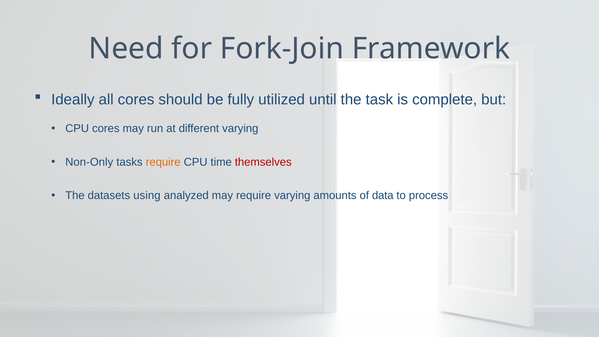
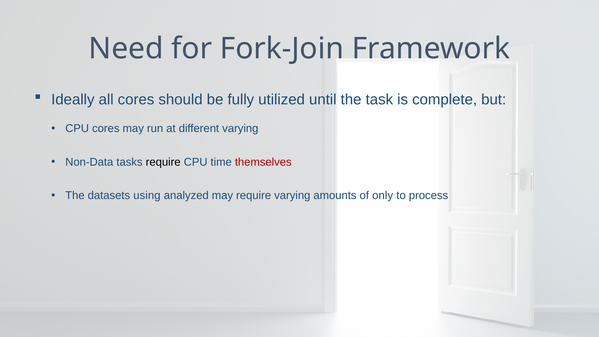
Non-Only: Non-Only -> Non-Data
require at (163, 162) colour: orange -> black
data: data -> only
